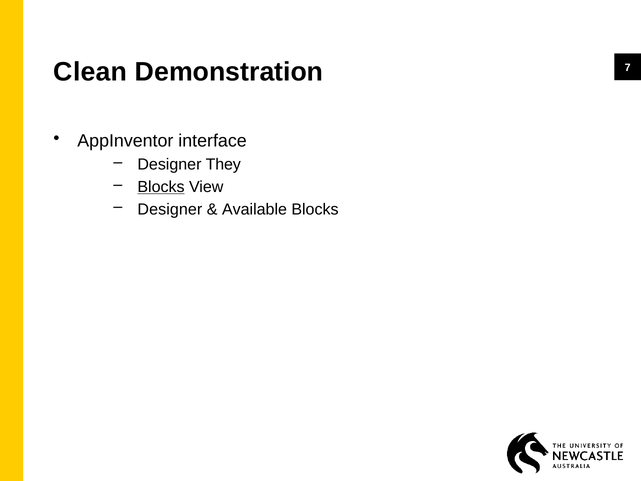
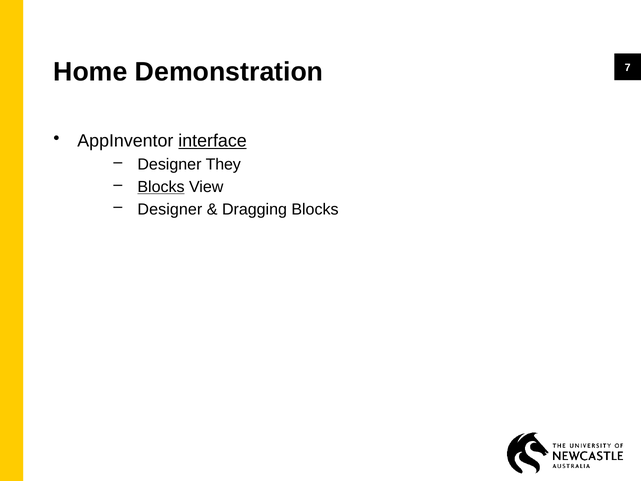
Clean: Clean -> Home
interface underline: none -> present
Available: Available -> Dragging
